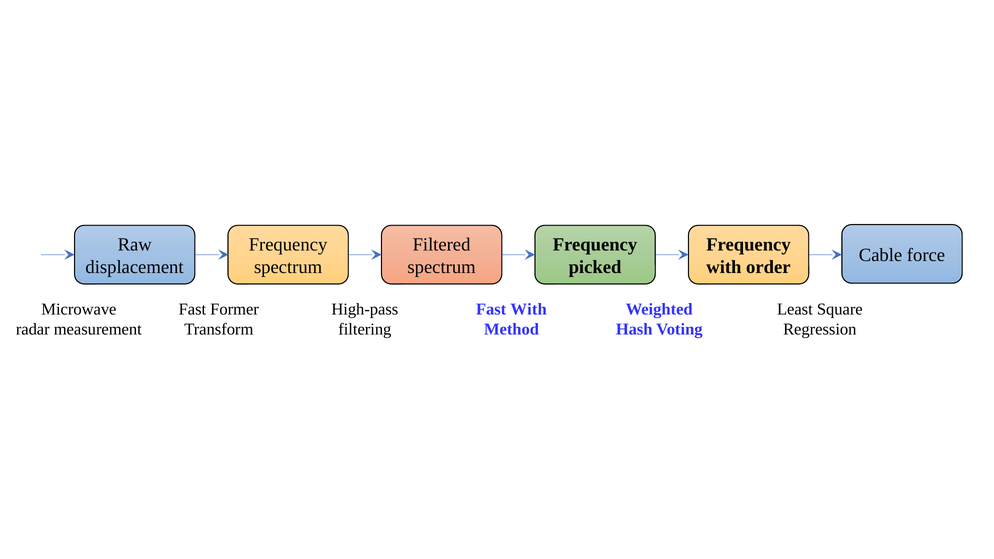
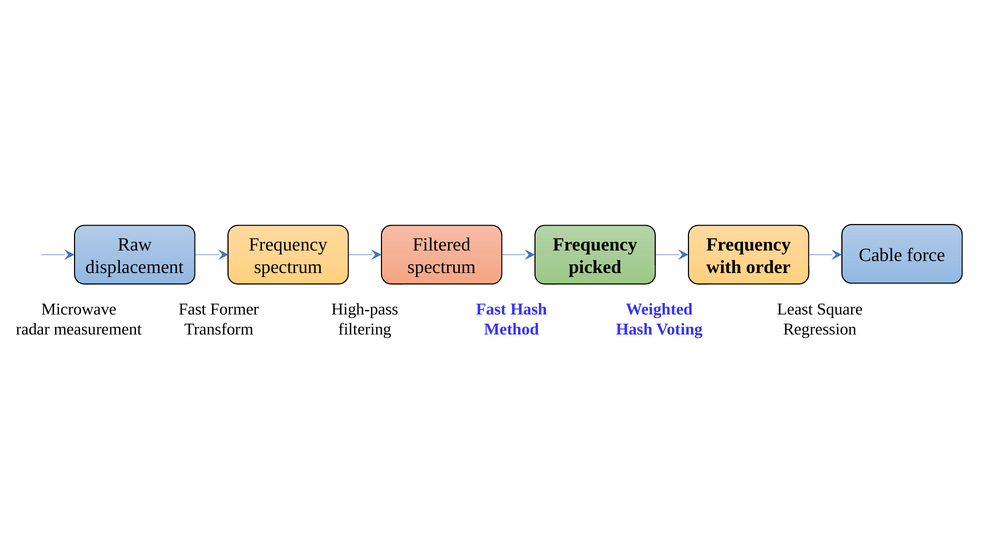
Fast With: With -> Hash
